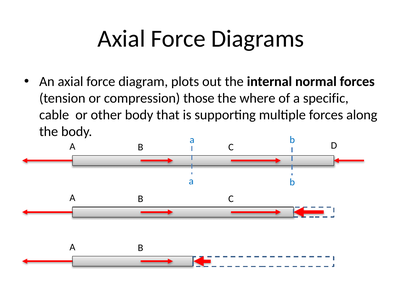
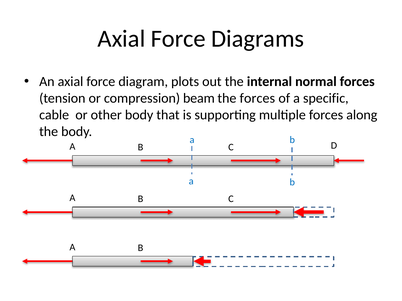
those: those -> beam
the where: where -> forces
